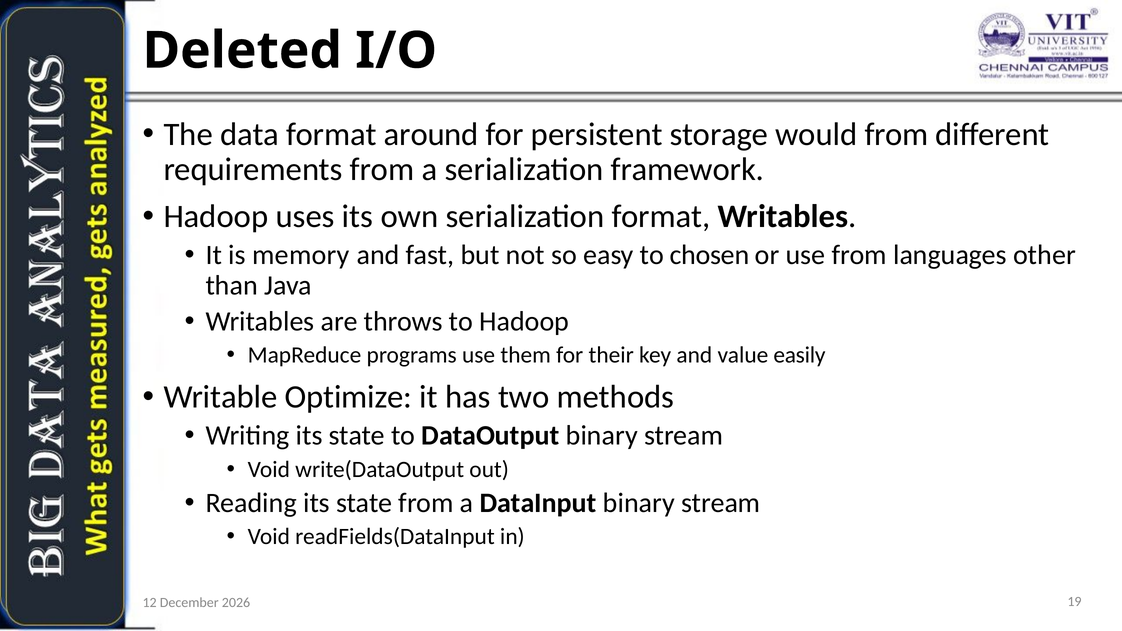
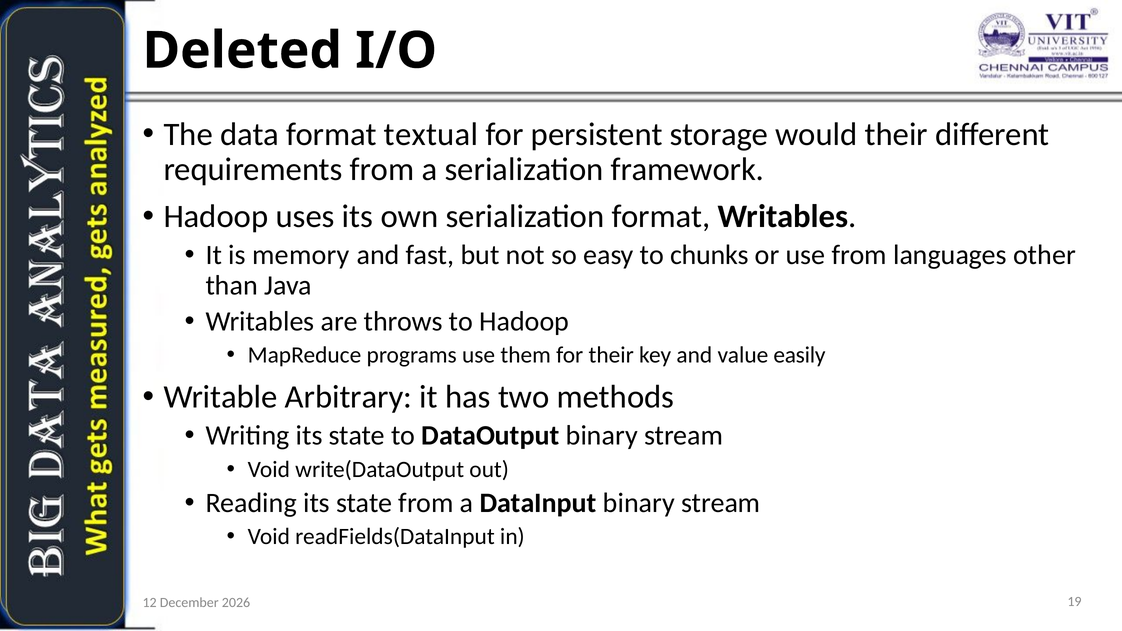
around: around -> textual
would from: from -> their
chosen: chosen -> chunks
Optimize: Optimize -> Arbitrary
